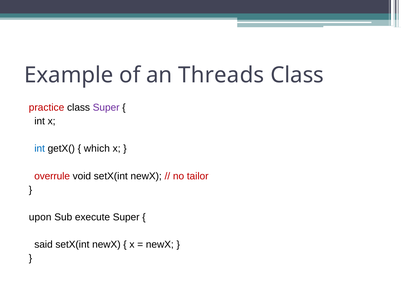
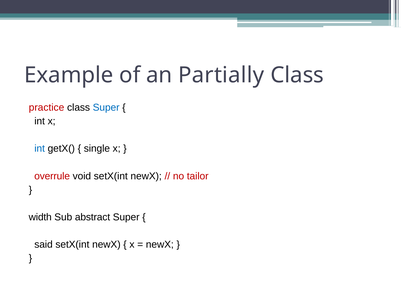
Threads: Threads -> Partially
Super at (106, 107) colour: purple -> blue
which: which -> single
upon: upon -> width
execute: execute -> abstract
